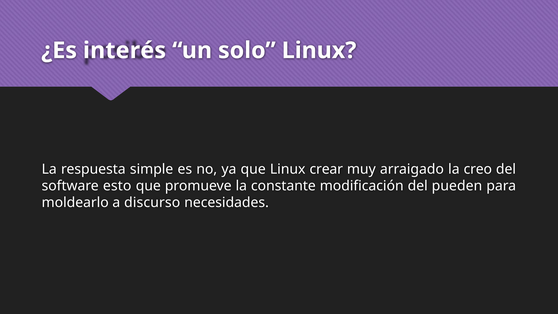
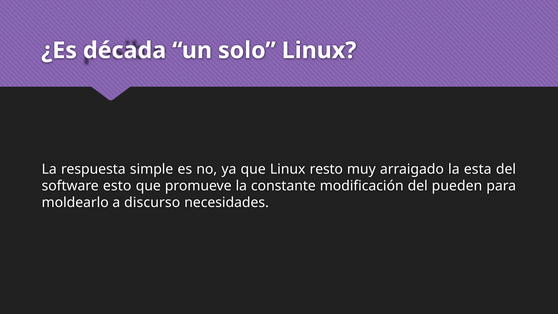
interés: interés -> década
crear: crear -> resto
creo: creo -> esta
